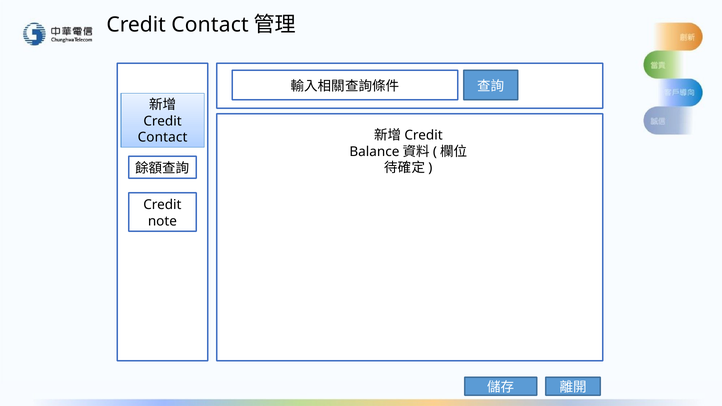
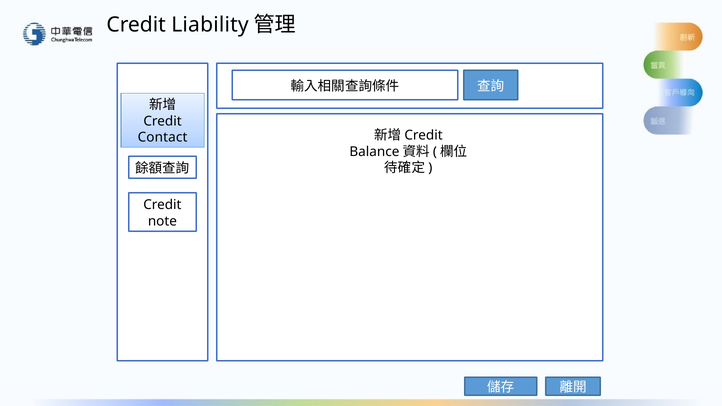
Contact at (210, 25): Contact -> Liability
